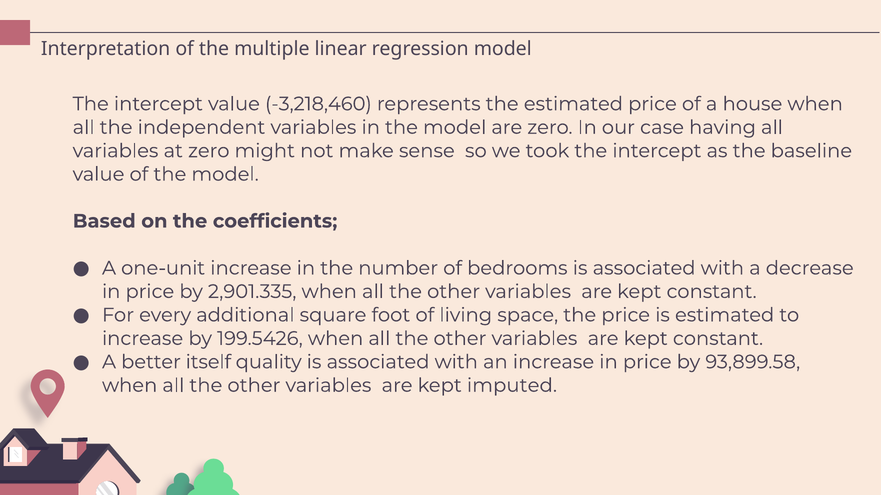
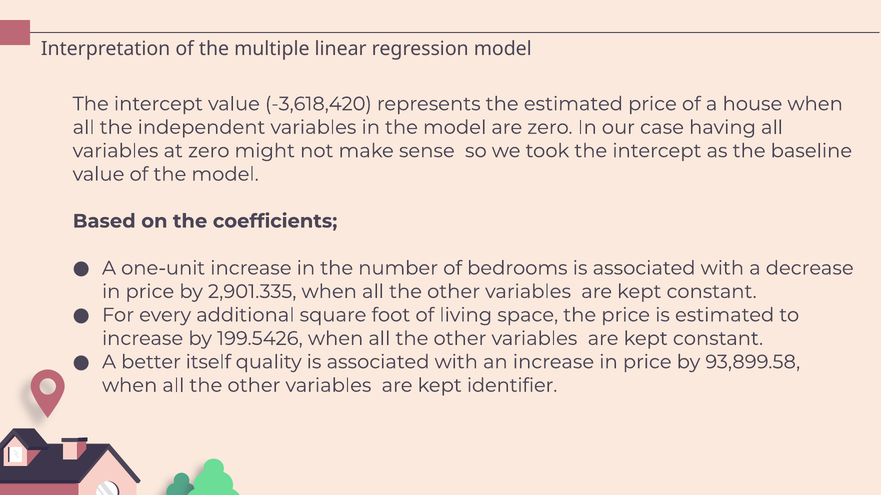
-3,218,460: -3,218,460 -> -3,618,420
imputed: imputed -> identifier
